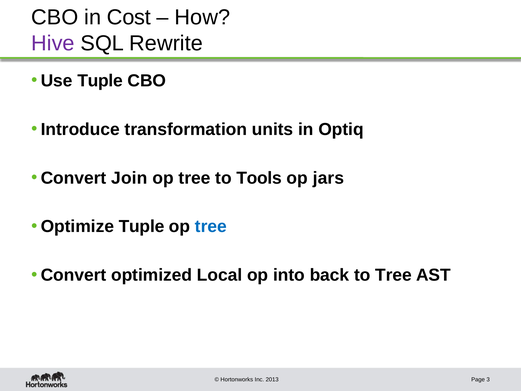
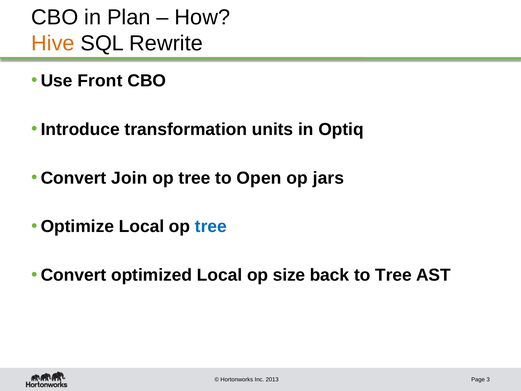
Cost: Cost -> Plan
Hive colour: purple -> orange
Use Tuple: Tuple -> Front
Tools: Tools -> Open
Optimize Tuple: Tuple -> Local
into: into -> size
